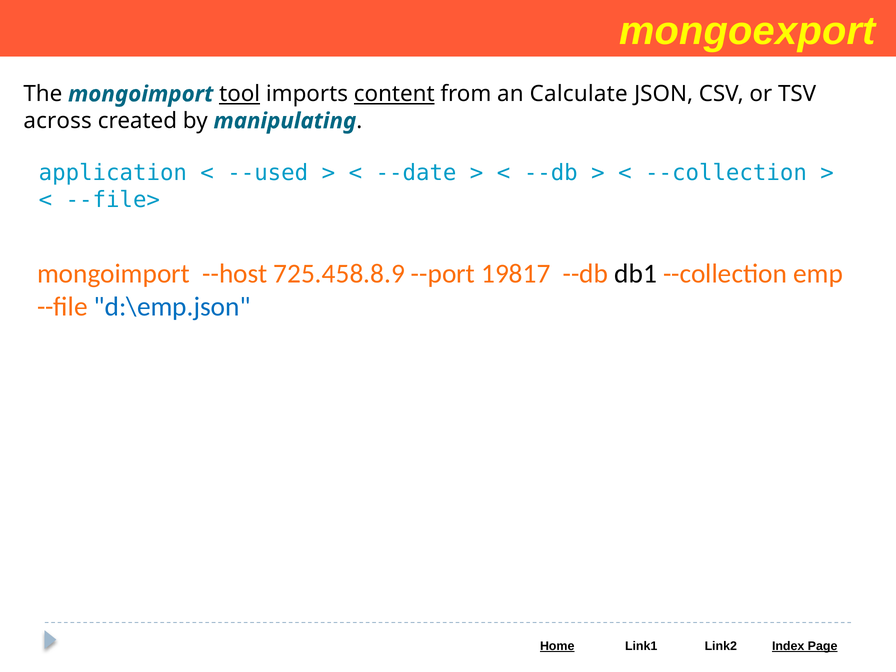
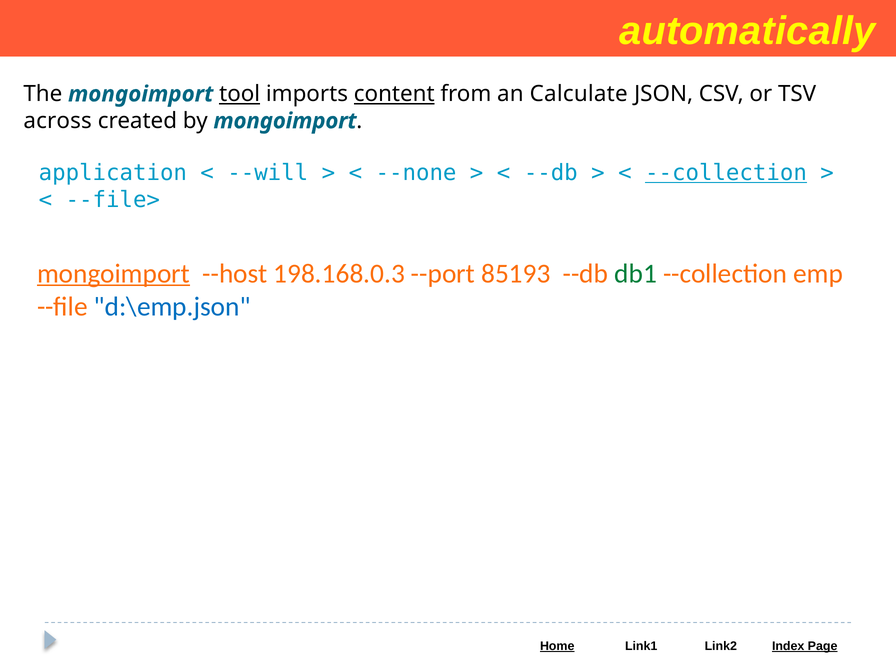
mongoexport: mongoexport -> automatically
by manipulating: manipulating -> mongoimport
--used: --used -> --will
--date: --date -> --none
--collection at (726, 173) underline: none -> present
mongoimport at (114, 274) underline: none -> present
725.458.8.9: 725.458.8.9 -> 198.168.0.3
19817: 19817 -> 85193
db1 colour: black -> green
